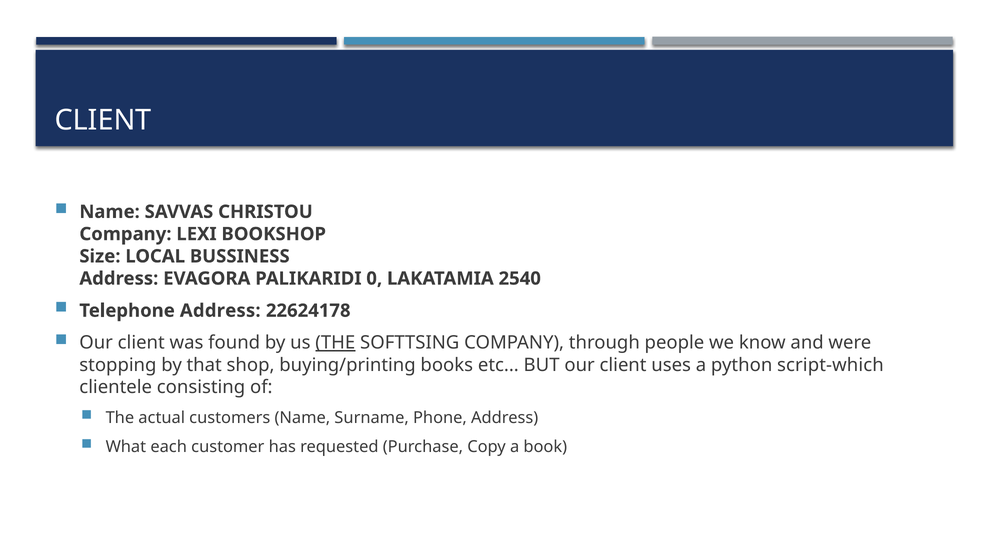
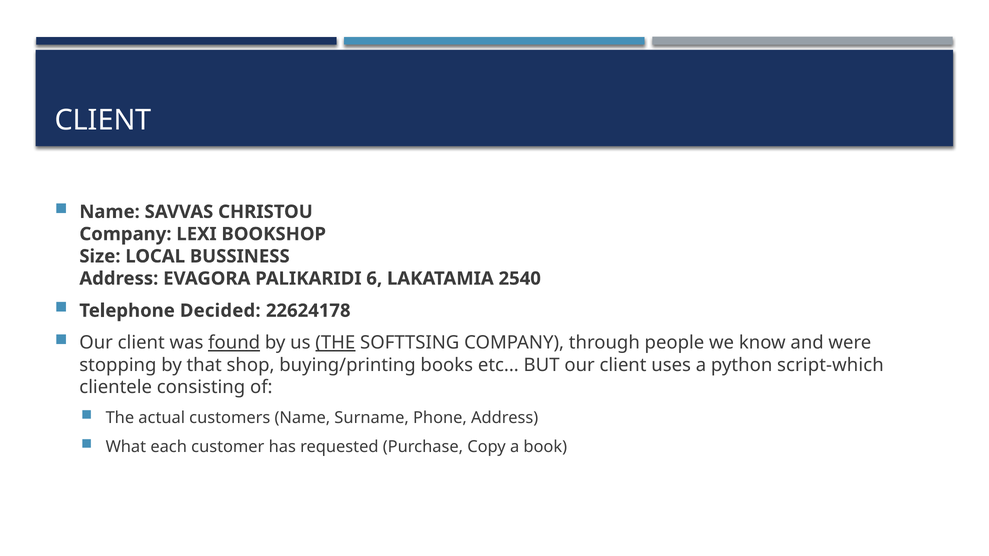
0: 0 -> 6
Telephone Address: Address -> Decided
found underline: none -> present
